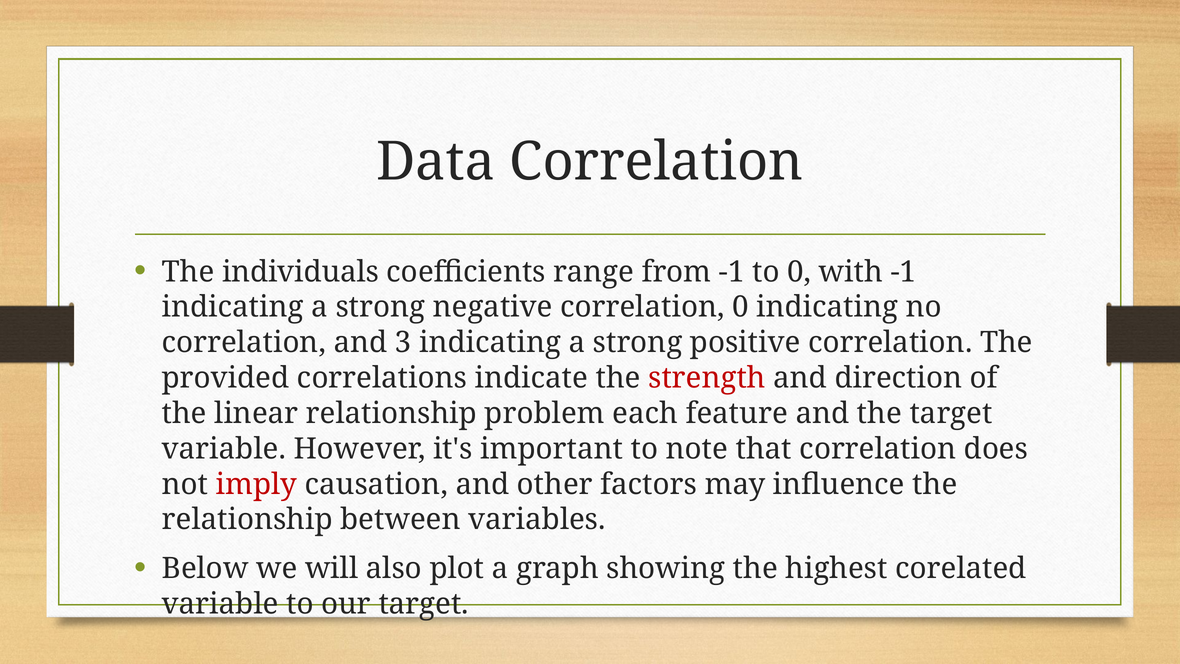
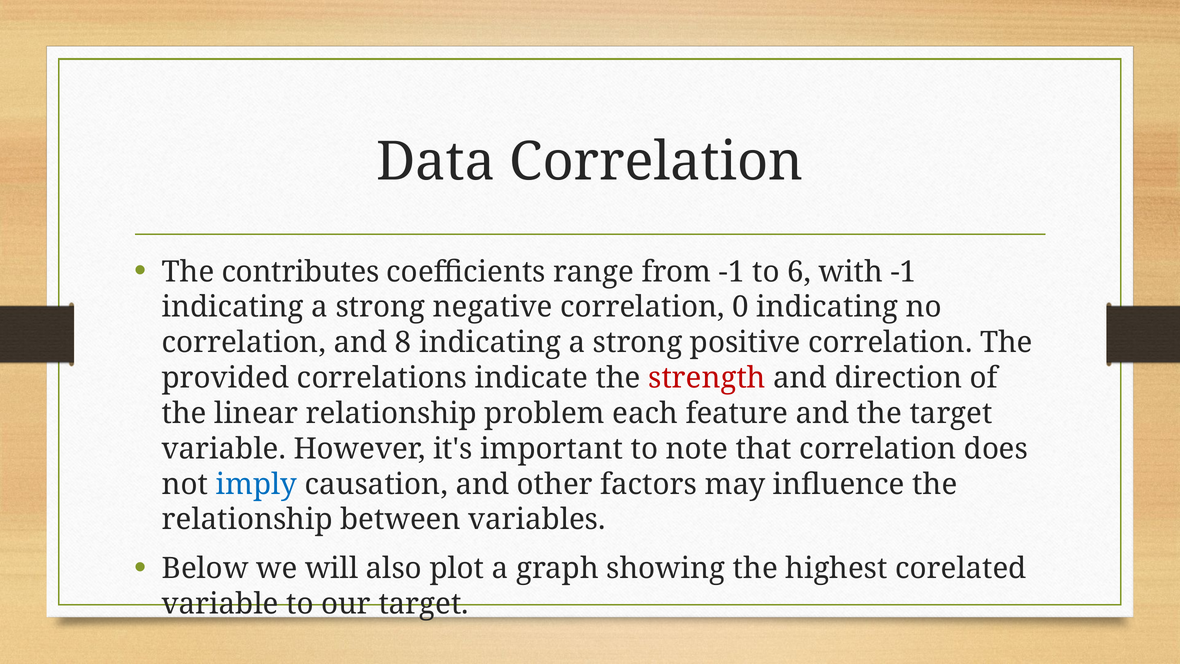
individuals: individuals -> contributes
to 0: 0 -> 6
3: 3 -> 8
imply colour: red -> blue
